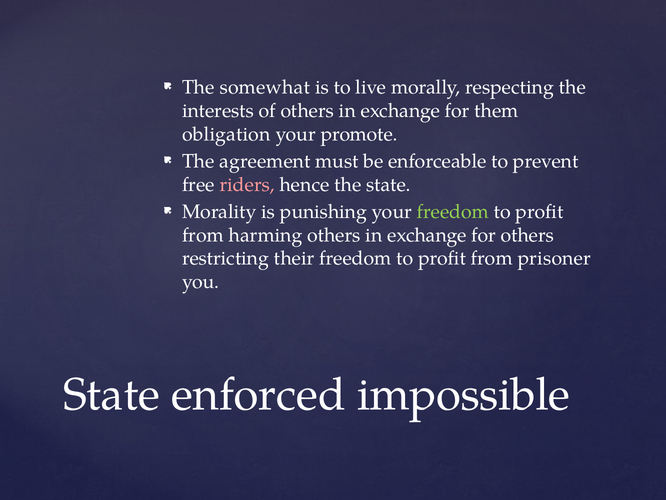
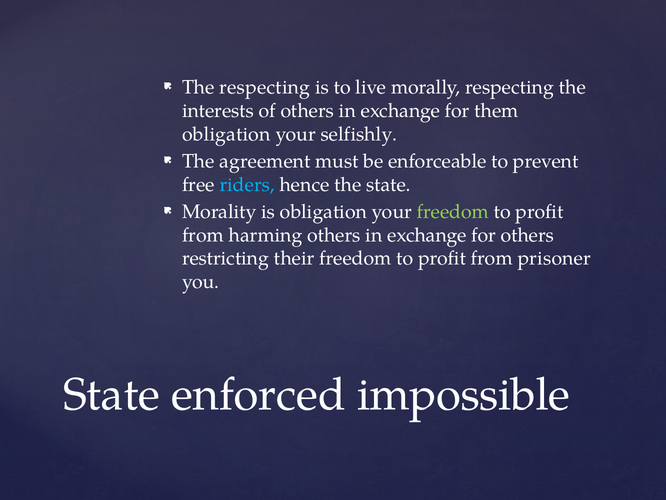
The somewhat: somewhat -> respecting
promote: promote -> selfishly
riders colour: pink -> light blue
is punishing: punishing -> obligation
